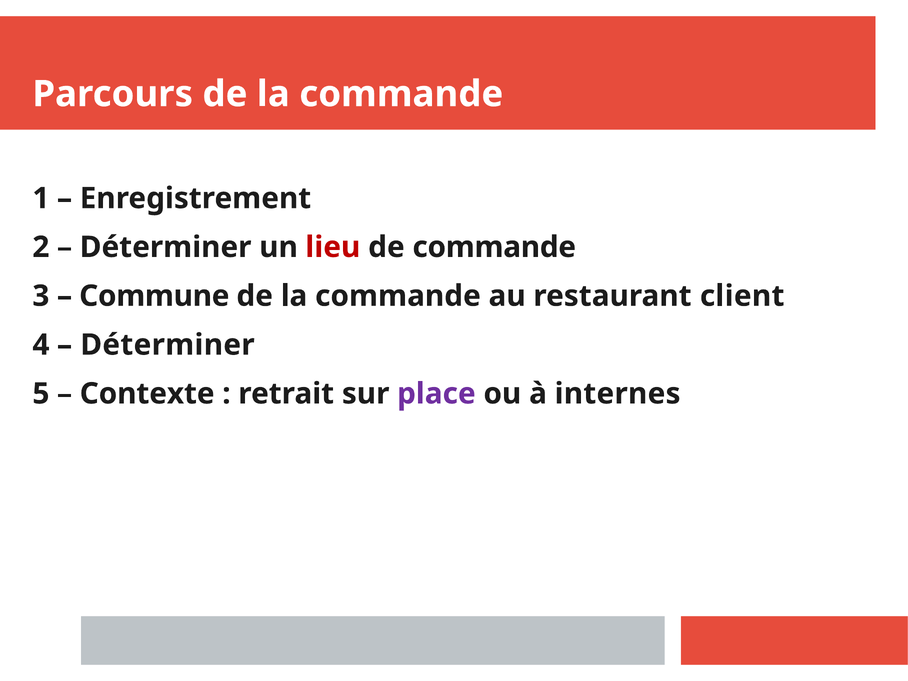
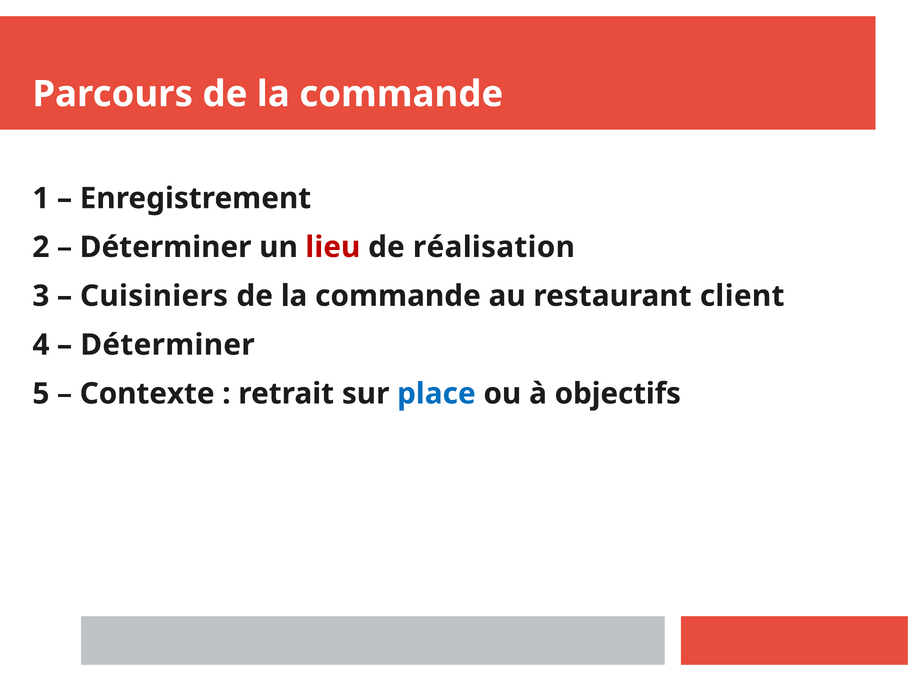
de commande: commande -> réalisation
Commune: Commune -> Cuisiniers
place colour: purple -> blue
internes: internes -> objectifs
